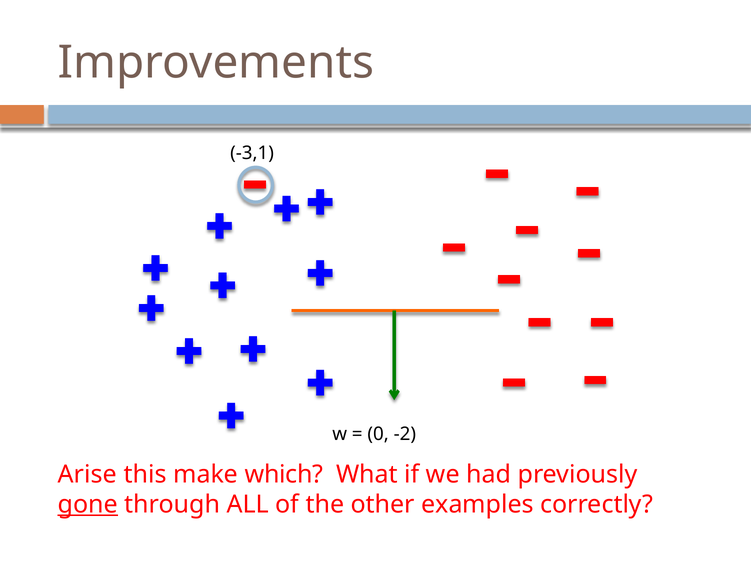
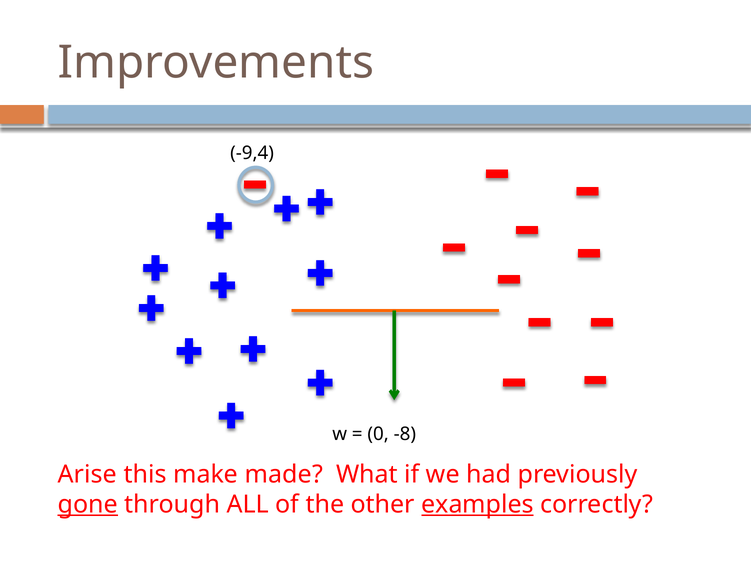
-3,1: -3,1 -> -9,4
-2: -2 -> -8
which: which -> made
examples underline: none -> present
